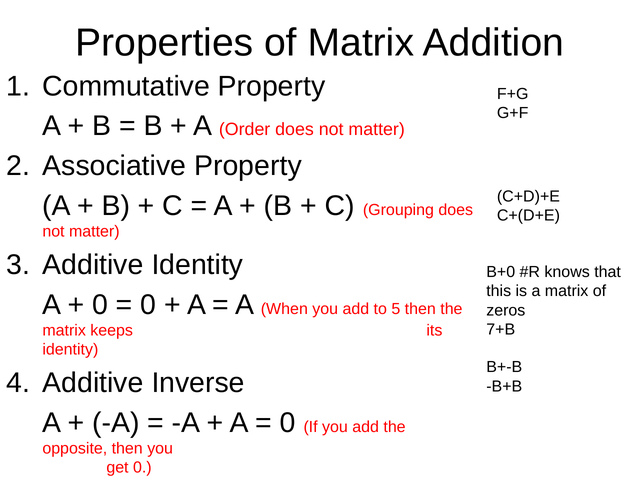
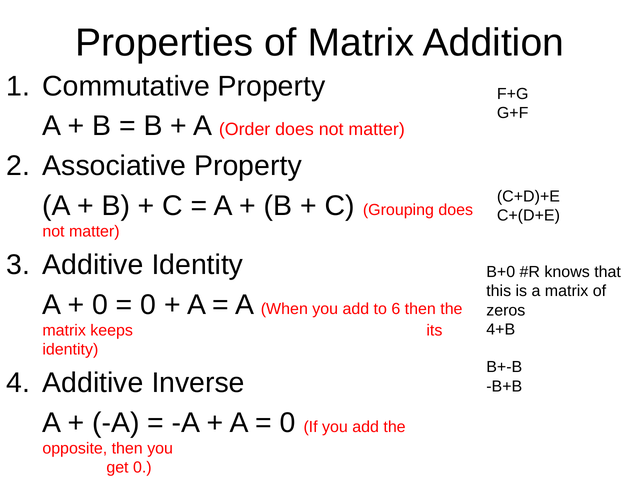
5: 5 -> 6
7+B: 7+B -> 4+B
